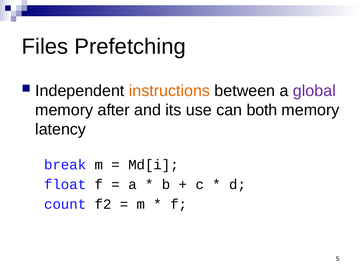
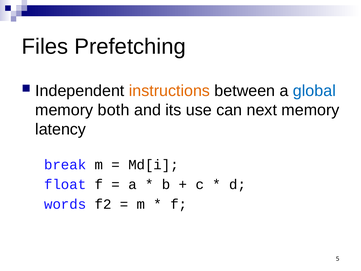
global colour: purple -> blue
after: after -> both
both: both -> next
count: count -> words
